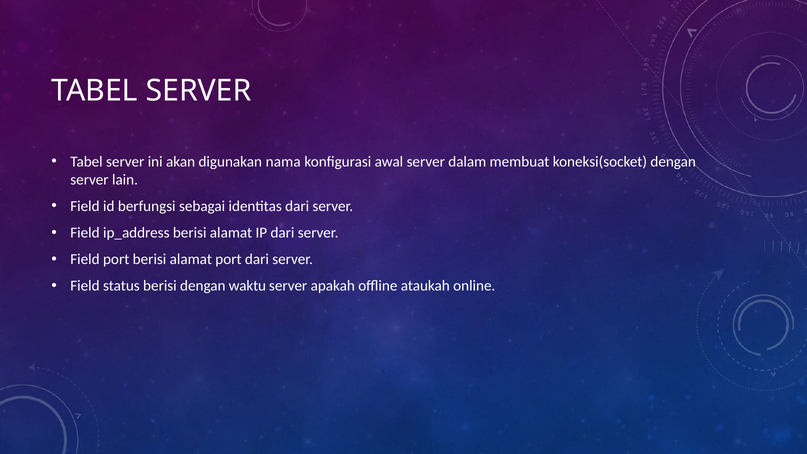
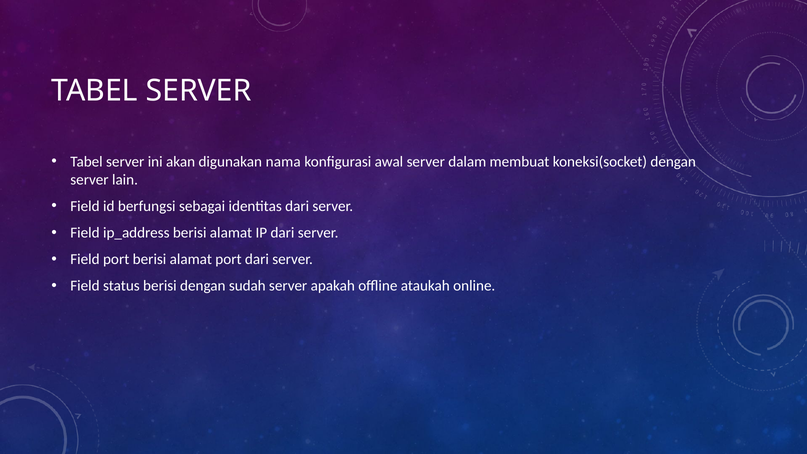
waktu: waktu -> sudah
